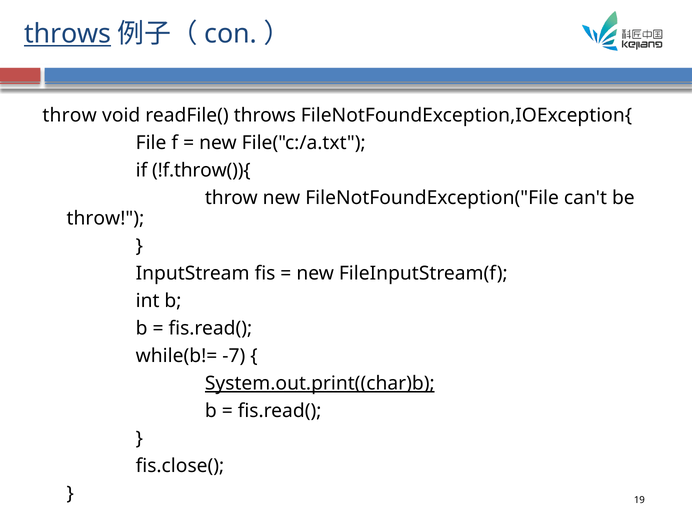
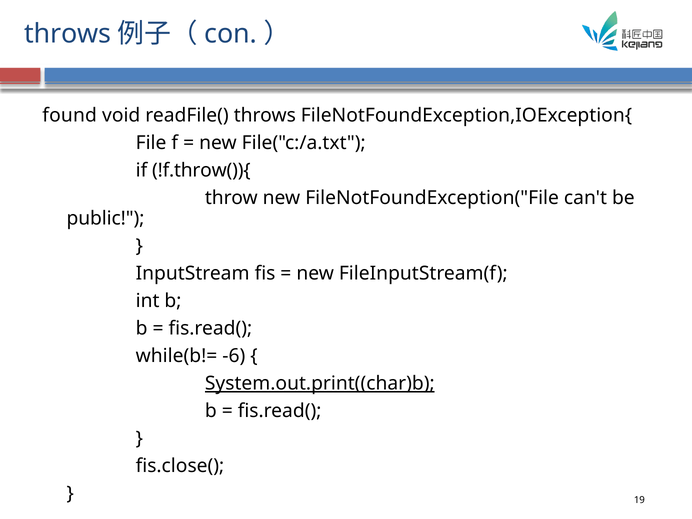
throws at (68, 34) underline: present -> none
throw at (70, 115): throw -> found
throw at (105, 218): throw -> public
-7: -7 -> -6
